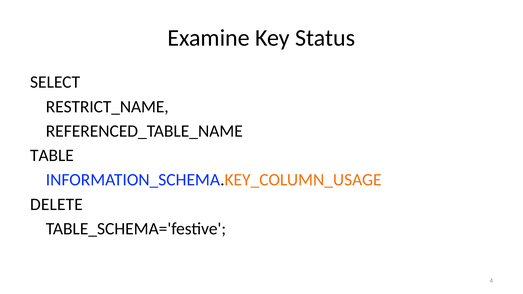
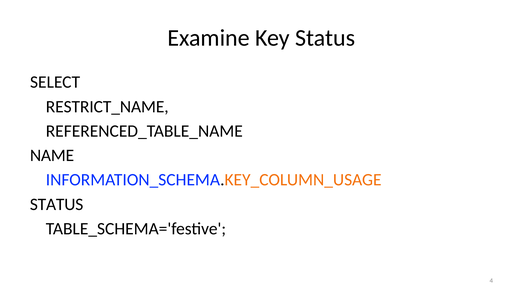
TABLE: TABLE -> NAME
DELETE at (56, 204): DELETE -> STATUS
